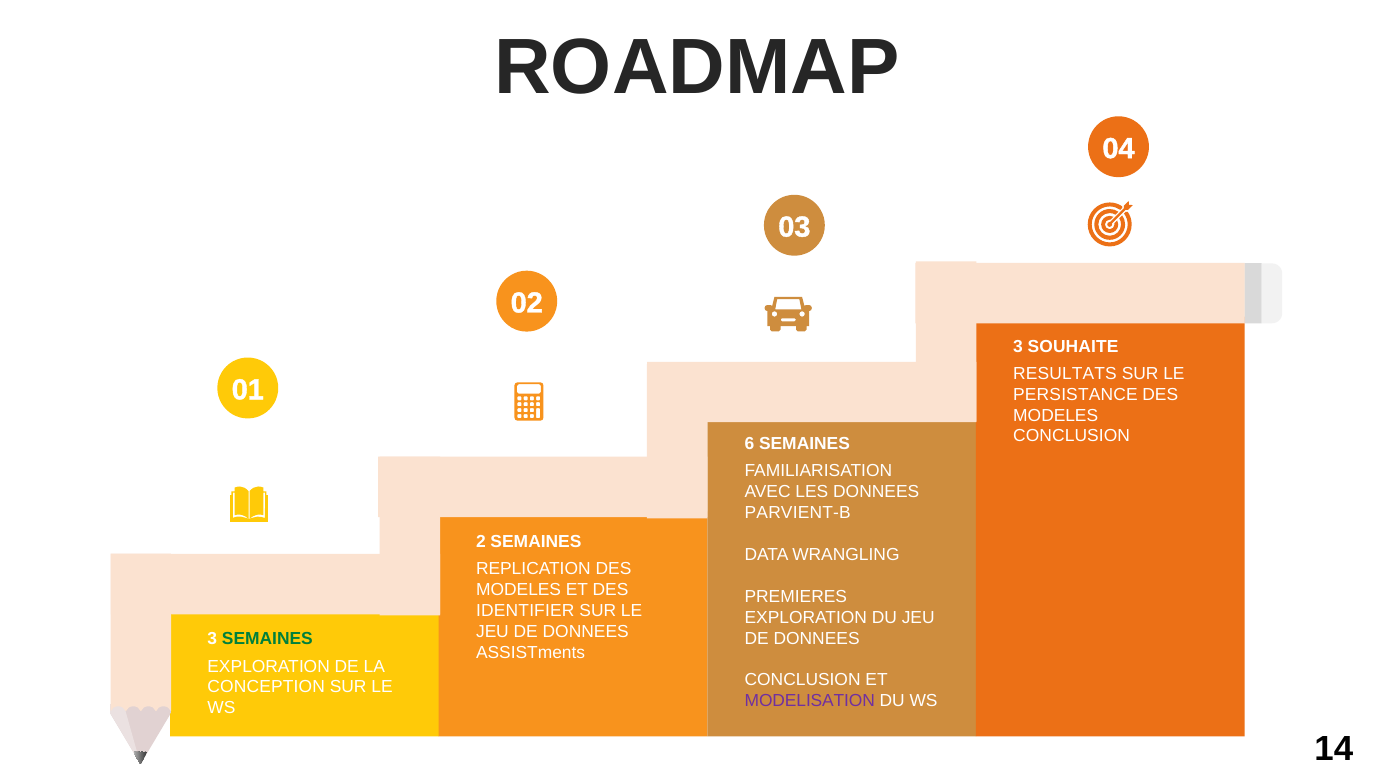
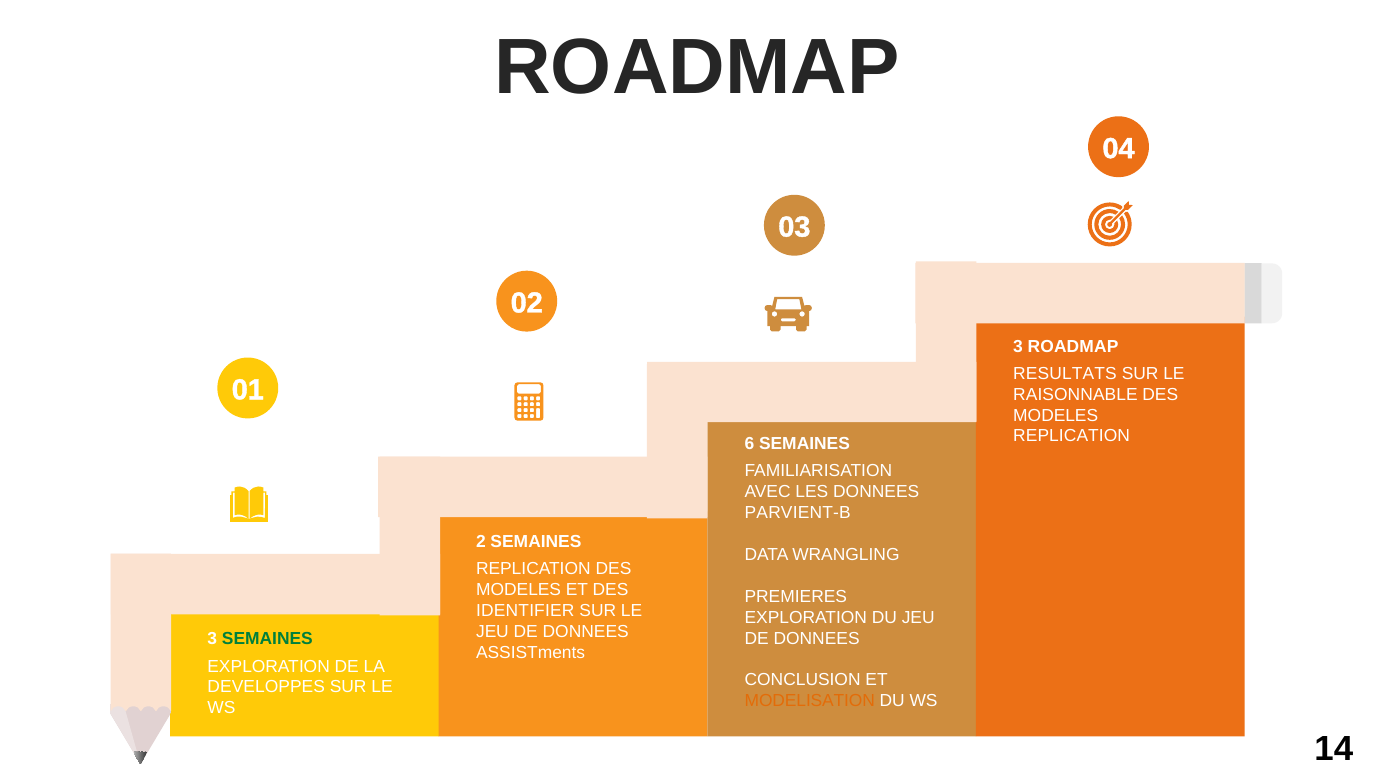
3 SOUHAITE: SOUHAITE -> ROADMAP
PERSISTANCE: PERSISTANCE -> RAISONNABLE
CONCLUSION at (1072, 436): CONCLUSION -> REPLICATION
CONCEPTION: CONCEPTION -> DEVELOPPES
MODELISATION colour: purple -> orange
